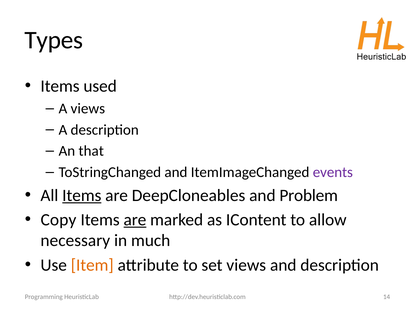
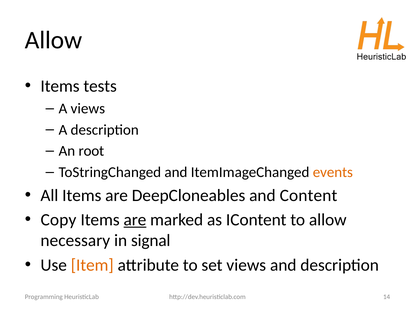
Types at (54, 40): Types -> Allow
used: used -> tests
that: that -> root
events colour: purple -> orange
Items at (82, 196) underline: present -> none
Problem: Problem -> Content
much: much -> signal
